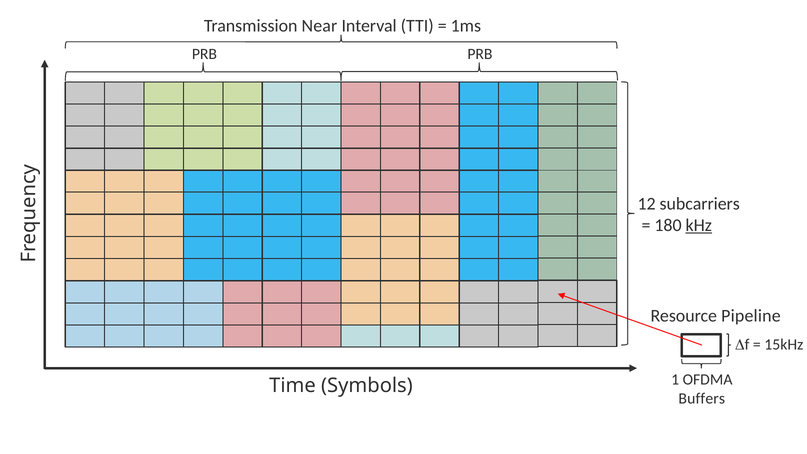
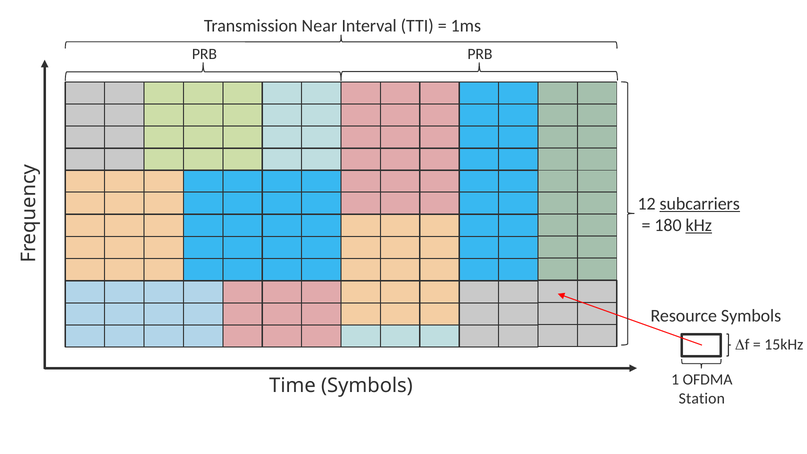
subcarriers underline: none -> present
Resource Pipeline: Pipeline -> Symbols
Buffers: Buffers -> Station
